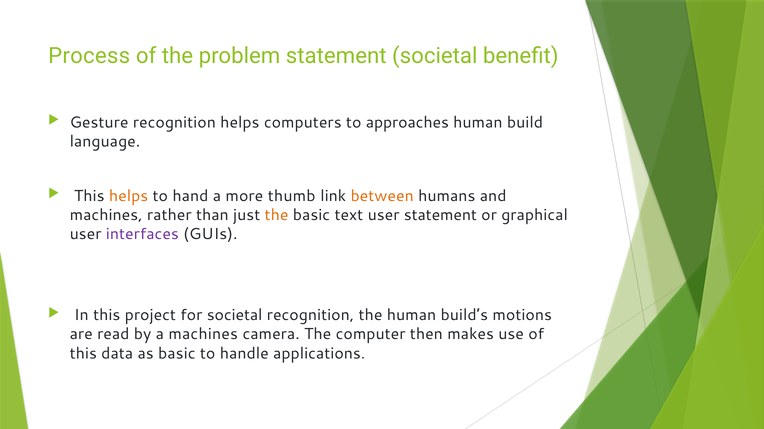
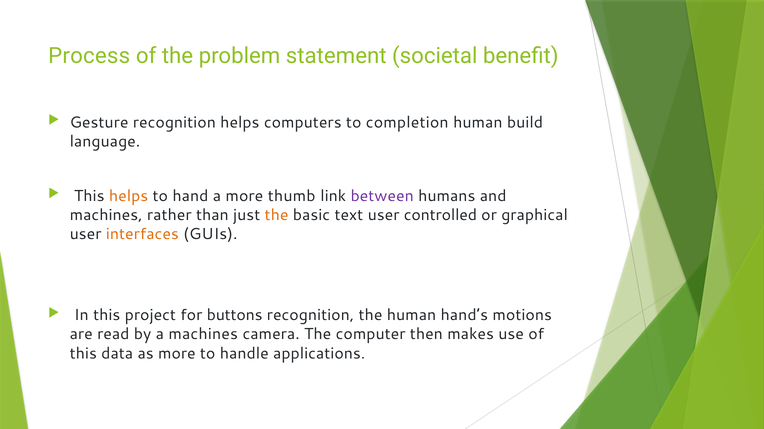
approaches: approaches -> completion
between colour: orange -> purple
user statement: statement -> controlled
interfaces colour: purple -> orange
for societal: societal -> buttons
build’s: build’s -> hand’s
as basic: basic -> more
